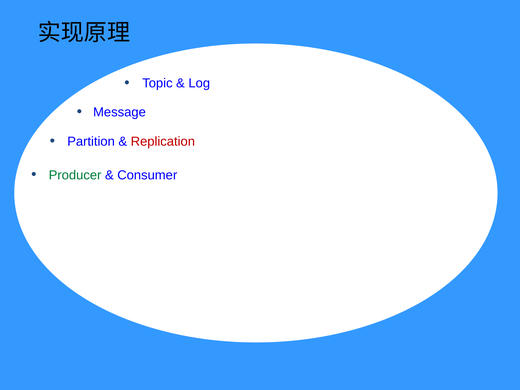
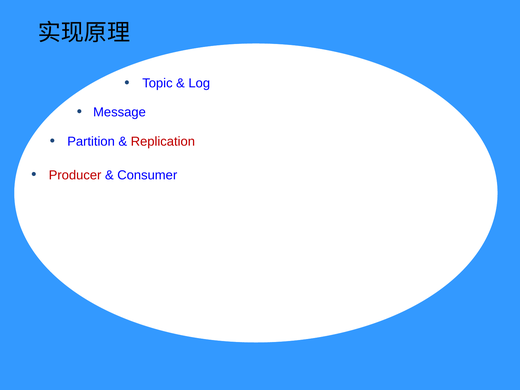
Producer colour: green -> red
